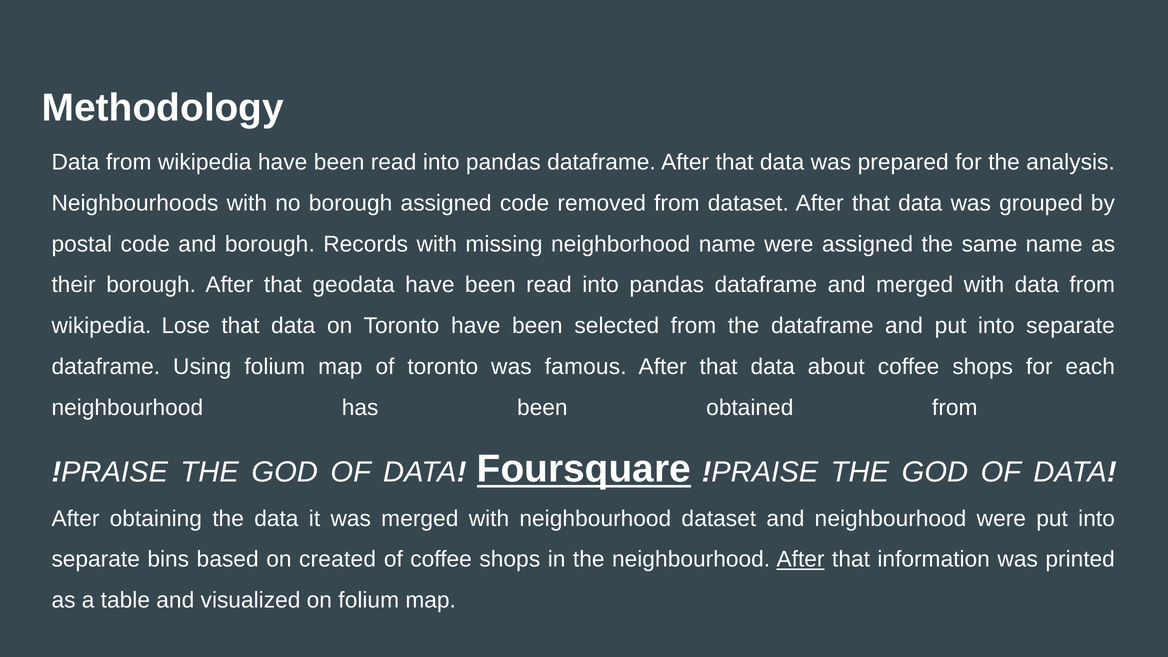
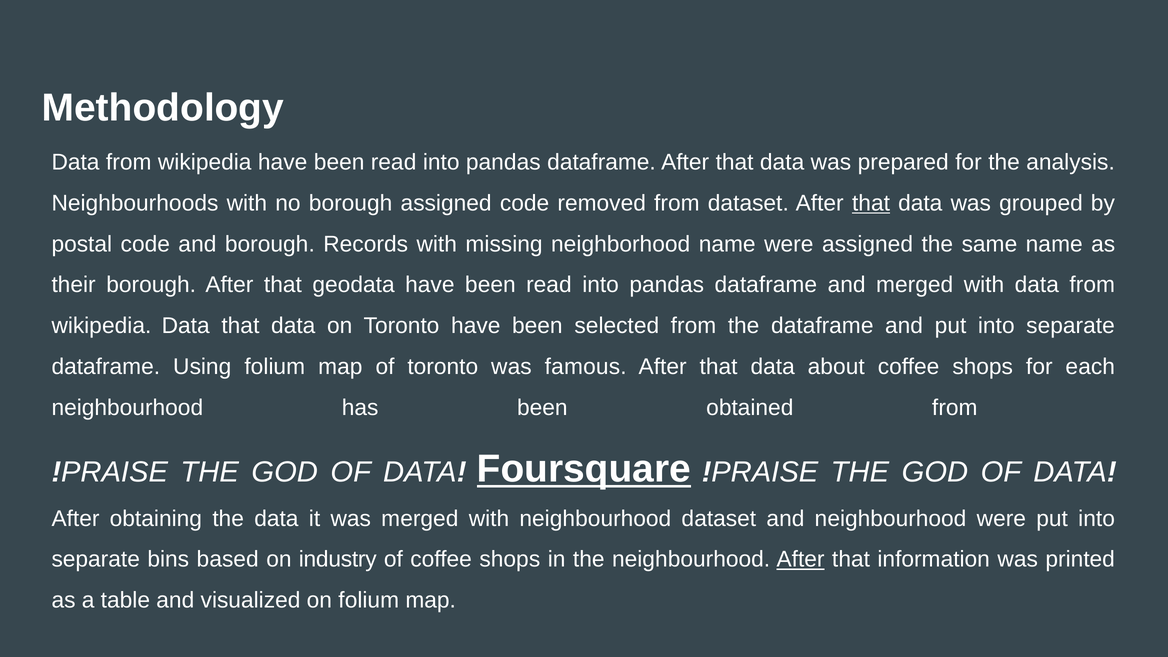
that at (871, 203) underline: none -> present
wikipedia Lose: Lose -> Data
created: created -> industry
